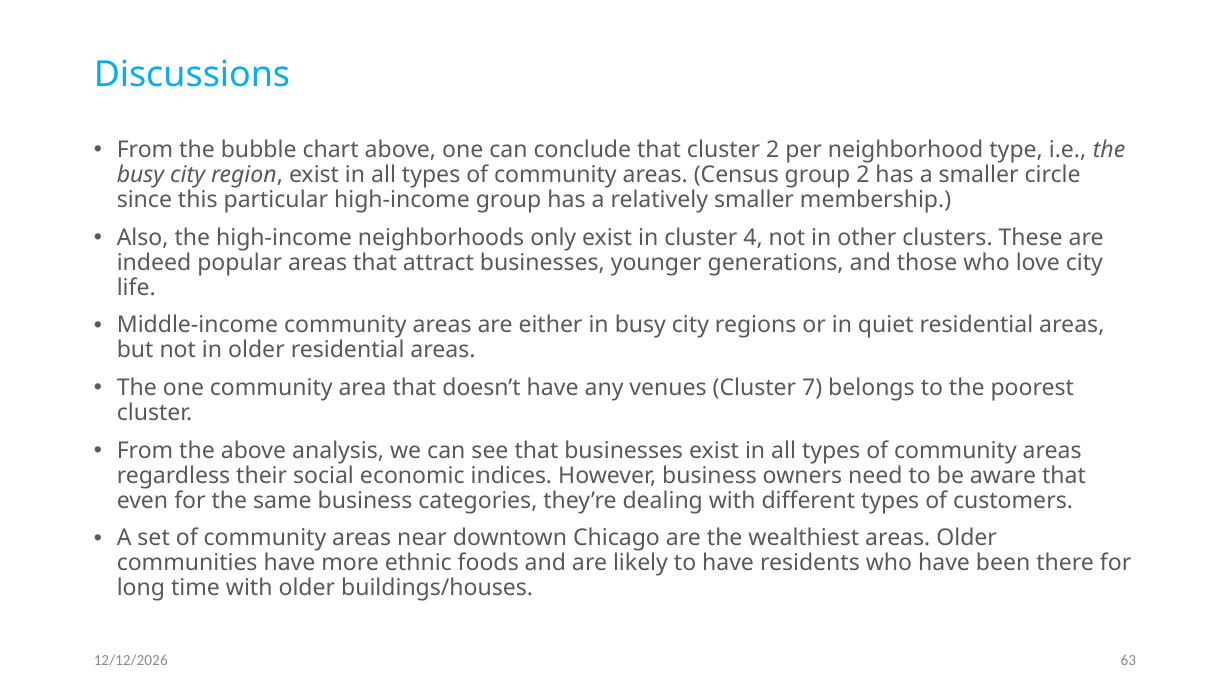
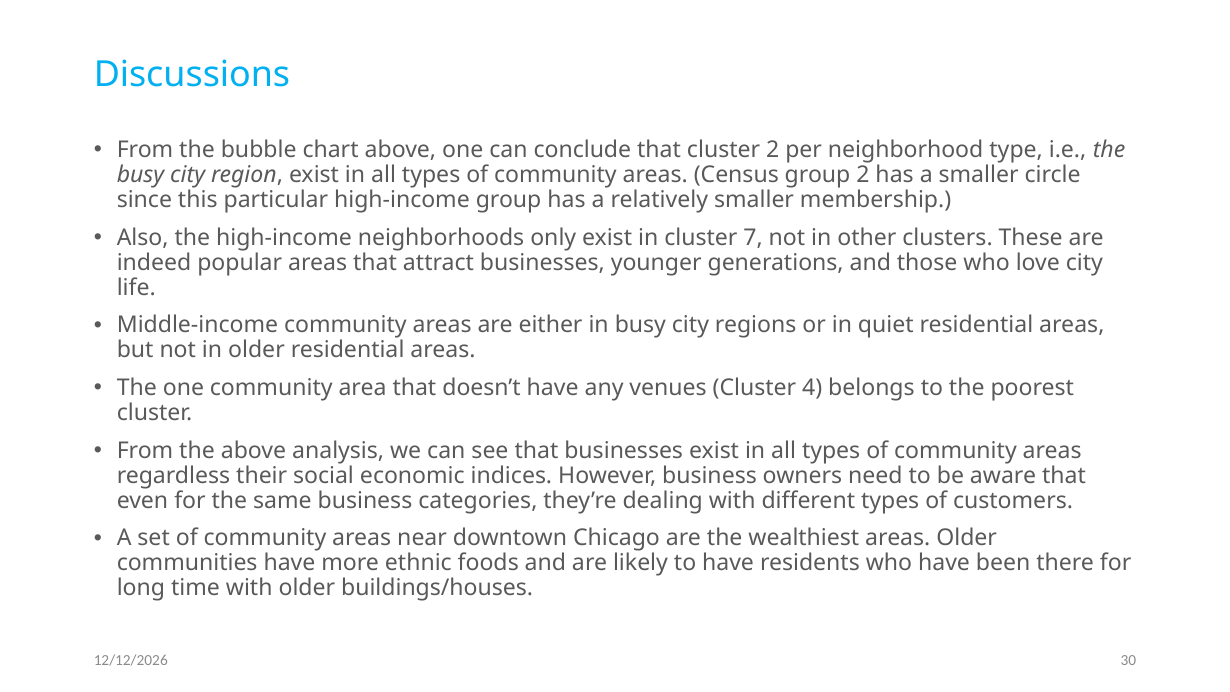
4: 4 -> 7
7: 7 -> 4
63: 63 -> 30
